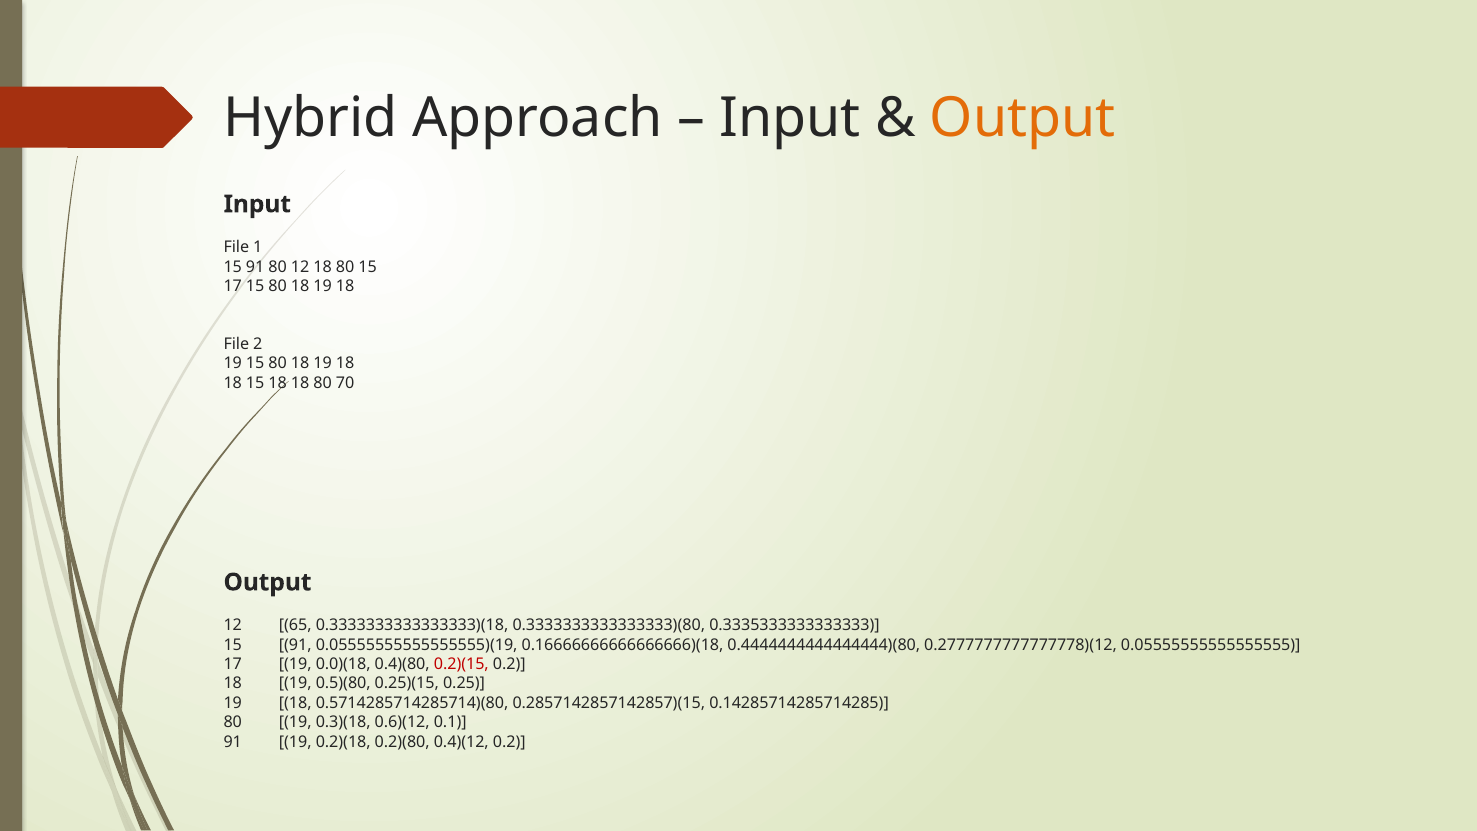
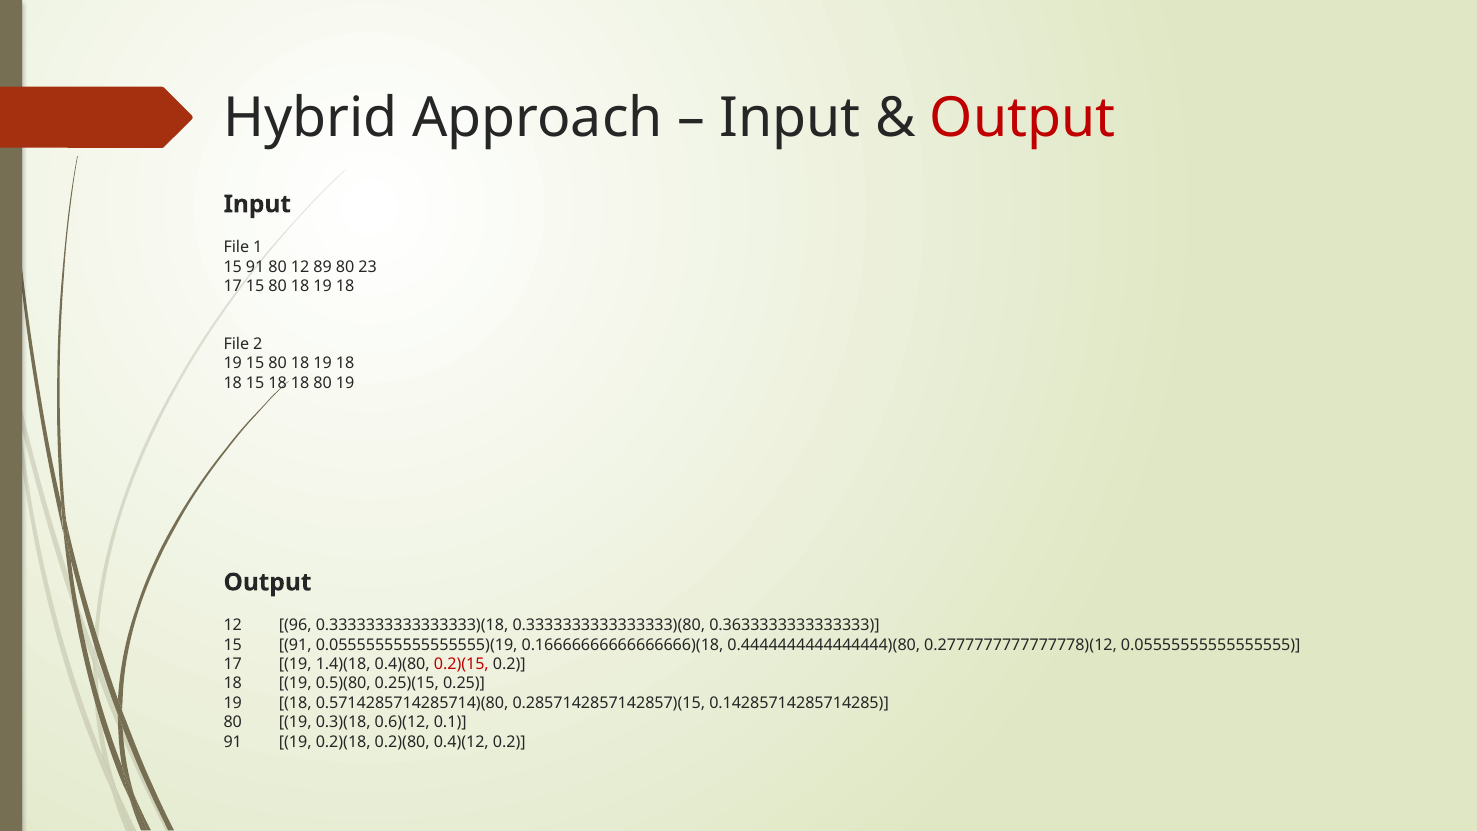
Output at (1023, 118) colour: orange -> red
12 18: 18 -> 89
80 15: 15 -> 23
18 80 70: 70 -> 19
65: 65 -> 96
0.3335333333333333: 0.3335333333333333 -> 0.3633333333333333
0.0)(18: 0.0)(18 -> 1.4)(18
